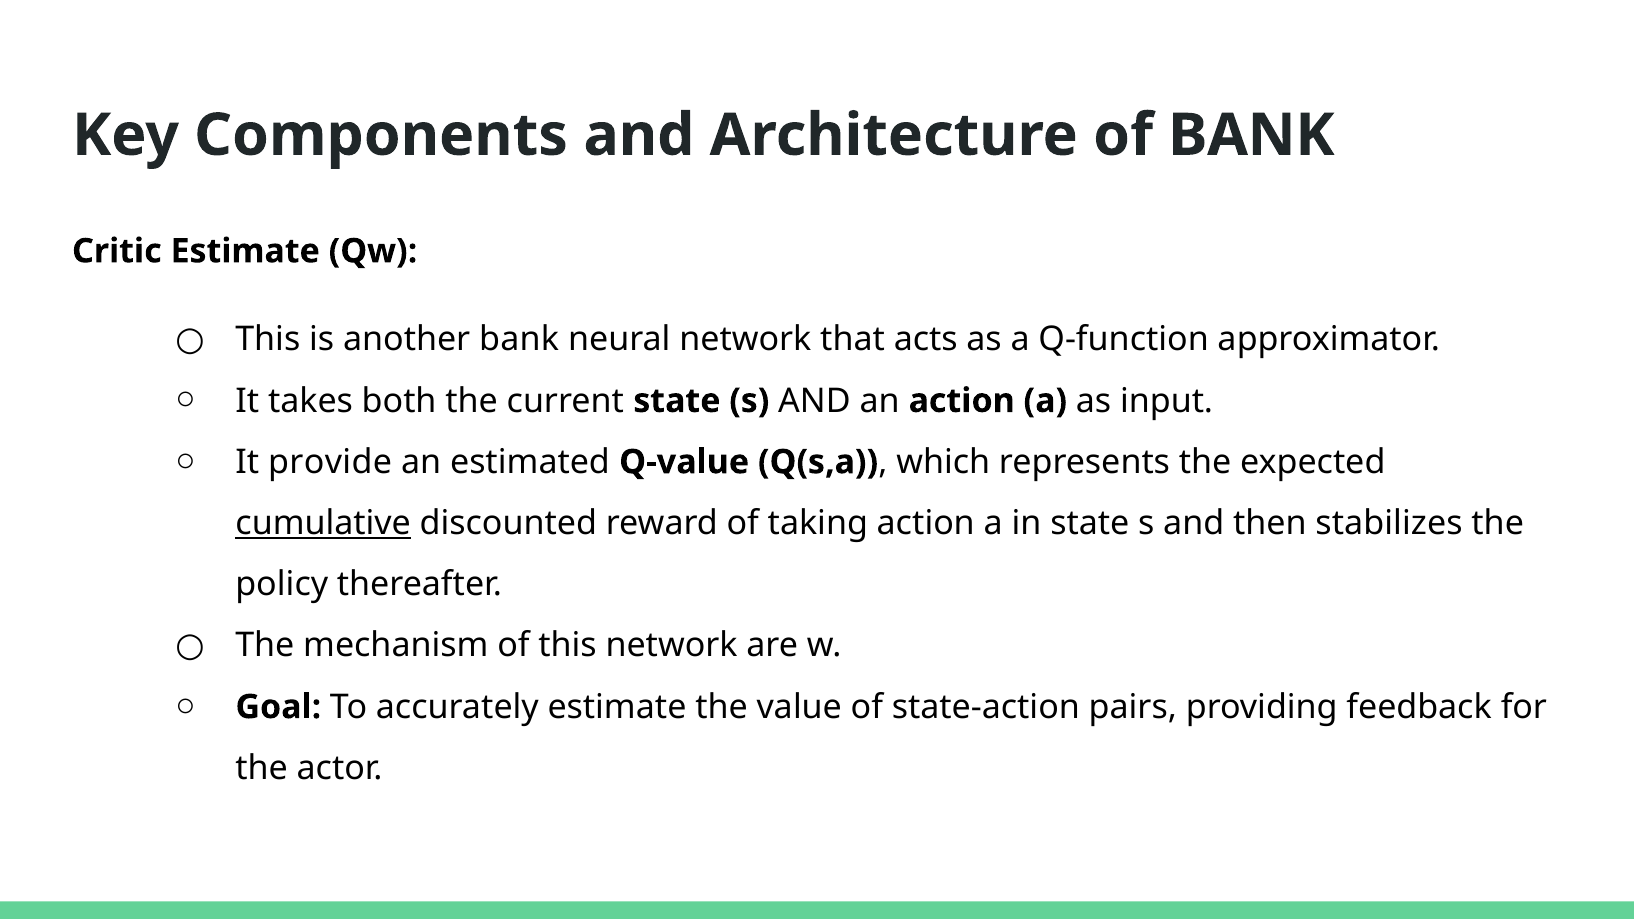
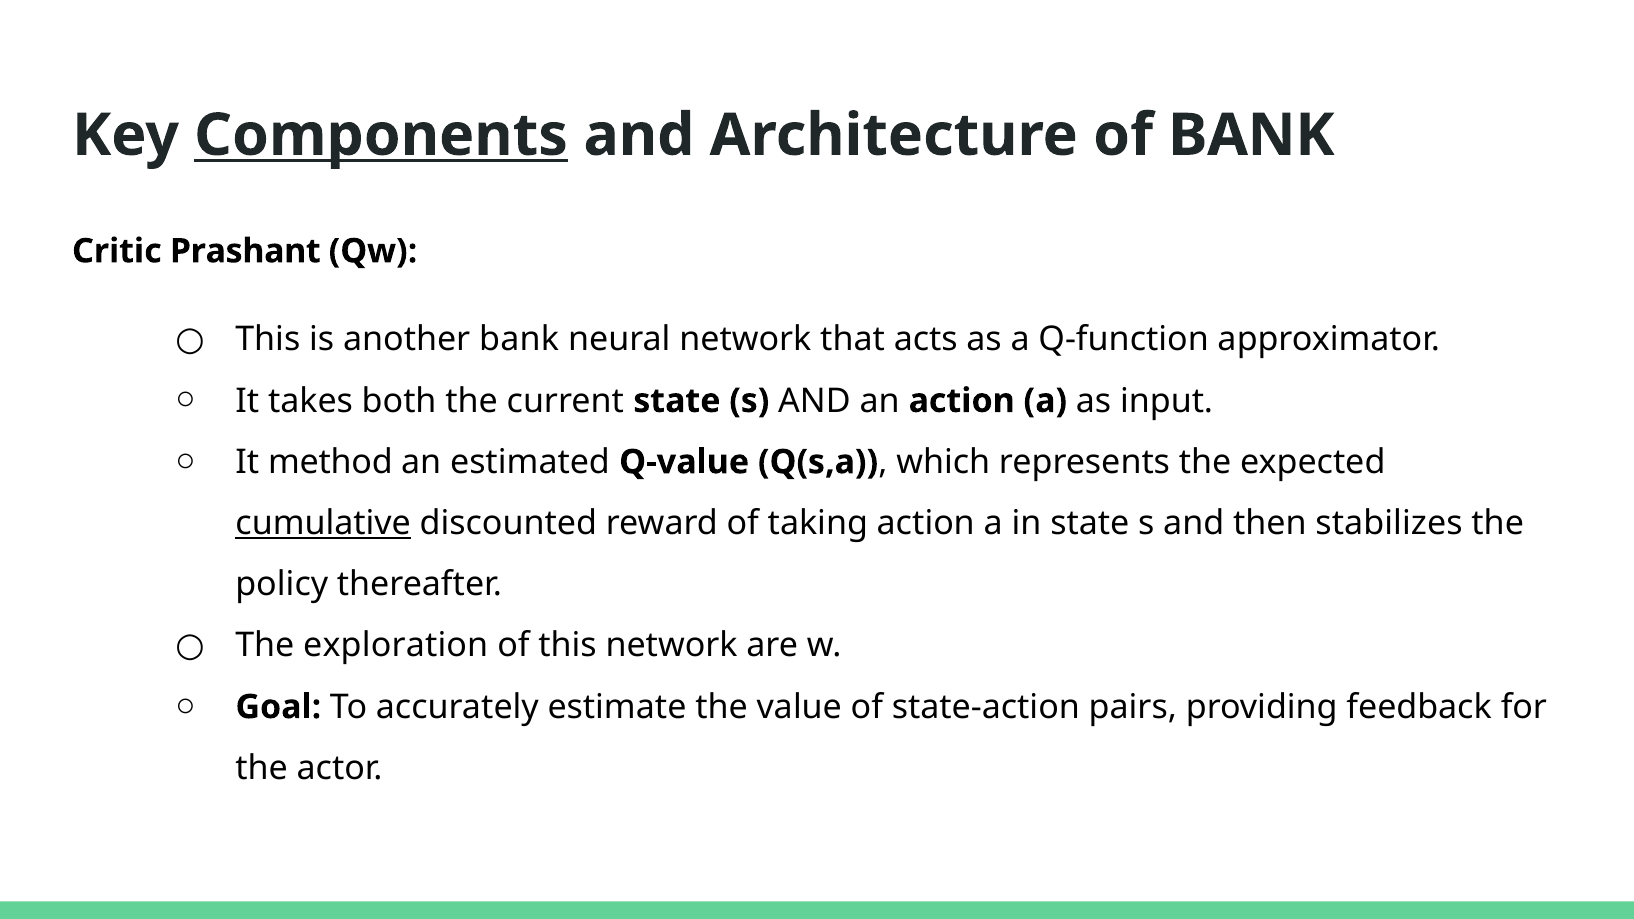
Components underline: none -> present
Critic Estimate: Estimate -> Prashant
provide: provide -> method
mechanism: mechanism -> exploration
